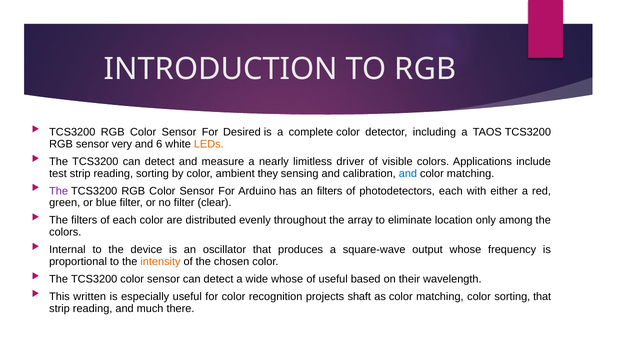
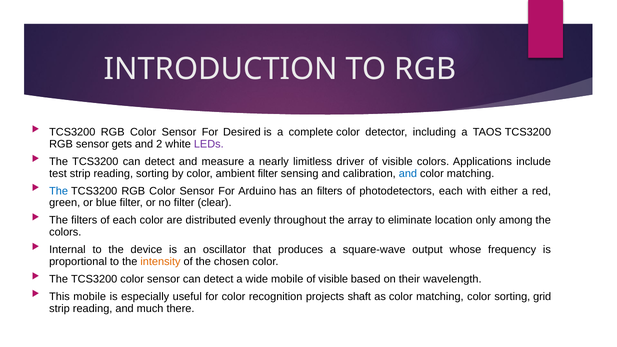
very: very -> gets
6: 6 -> 2
LEDs colour: orange -> purple
ambient they: they -> filter
The at (59, 191) colour: purple -> blue
wide whose: whose -> mobile
useful at (333, 279): useful -> visible
This written: written -> mobile
sorting that: that -> grid
